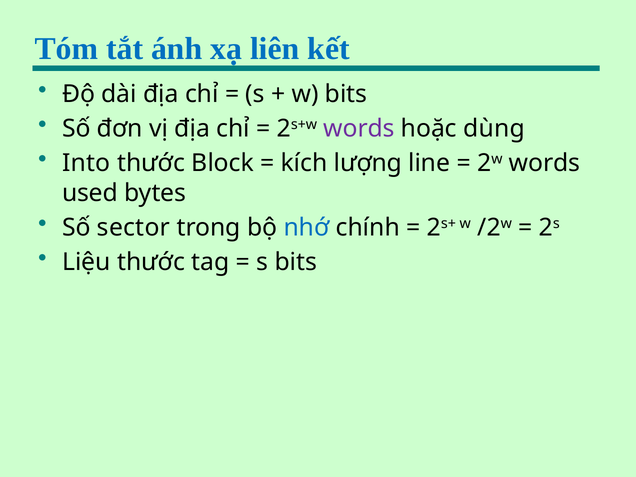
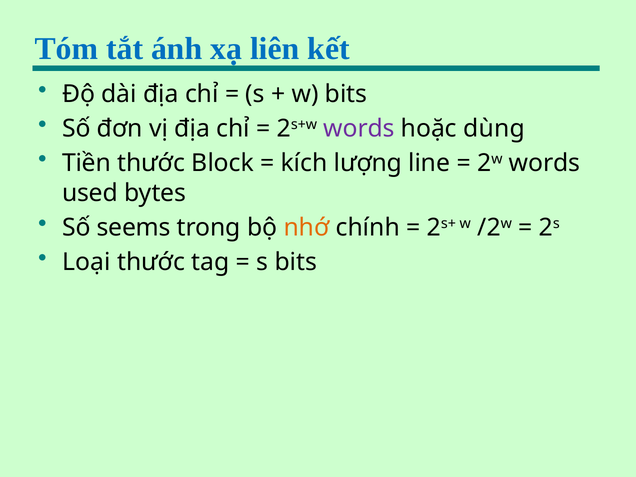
Into: Into -> Tiền
sector: sector -> seems
nhớ colour: blue -> orange
Liệu: Liệu -> Loại
